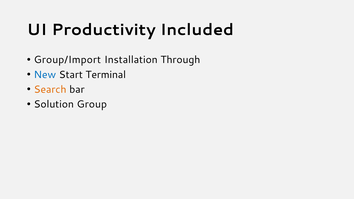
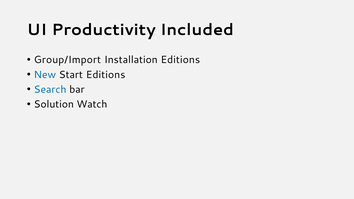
Installation Through: Through -> Editions
Start Terminal: Terminal -> Editions
Search colour: orange -> blue
Group: Group -> Watch
